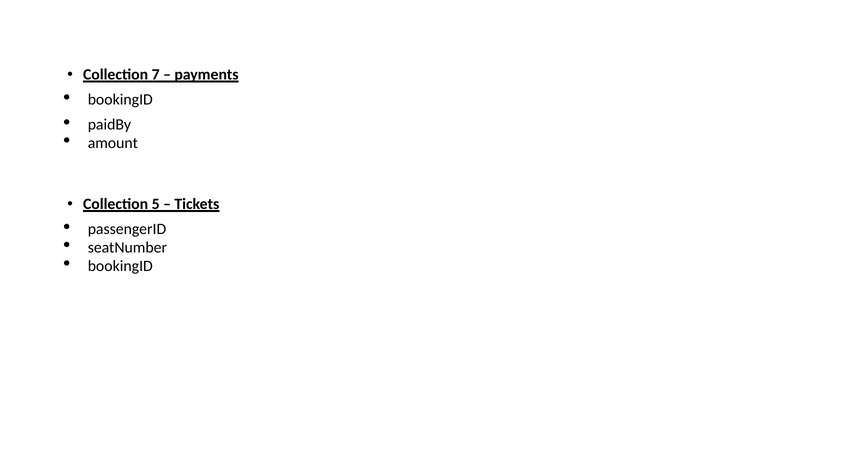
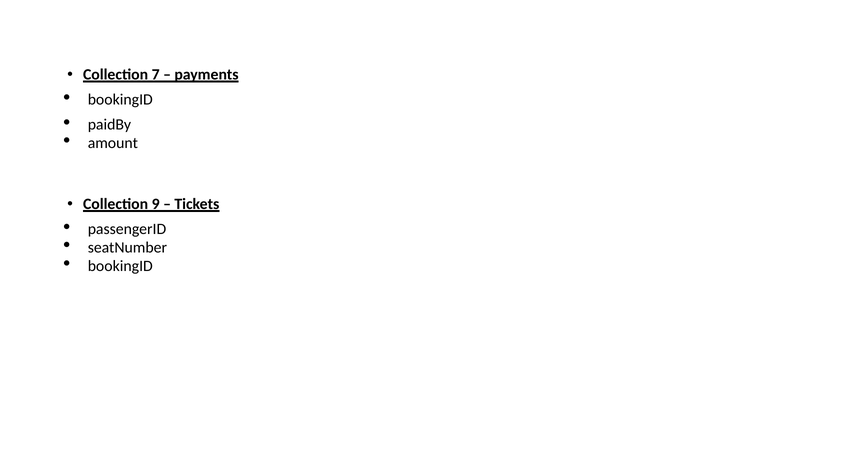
5: 5 -> 9
